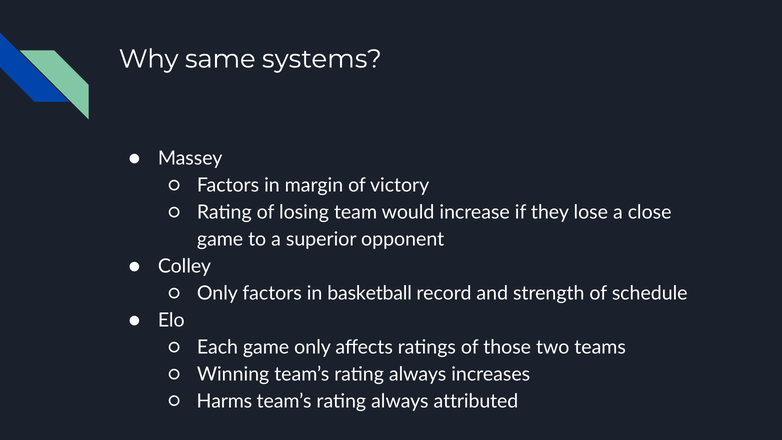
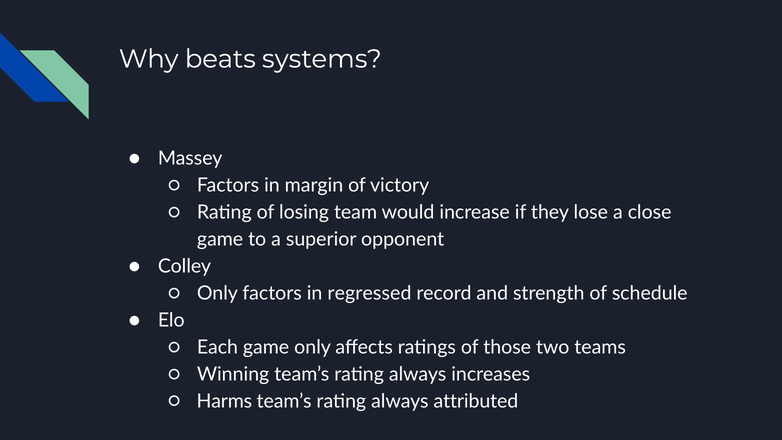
same: same -> beats
basketball: basketball -> regressed
